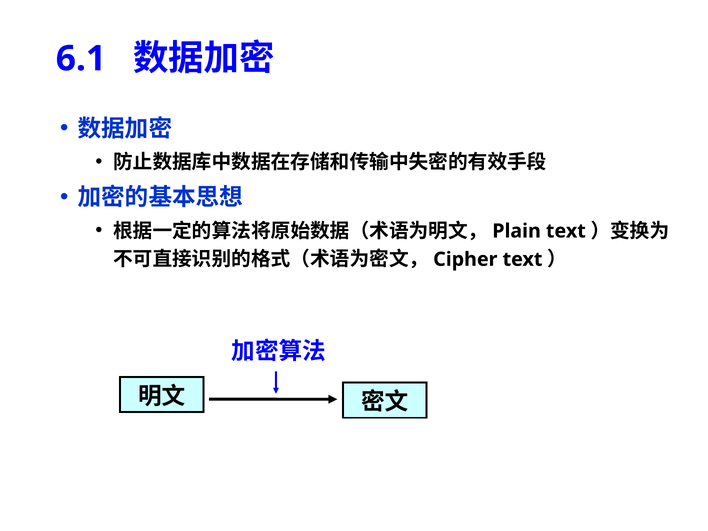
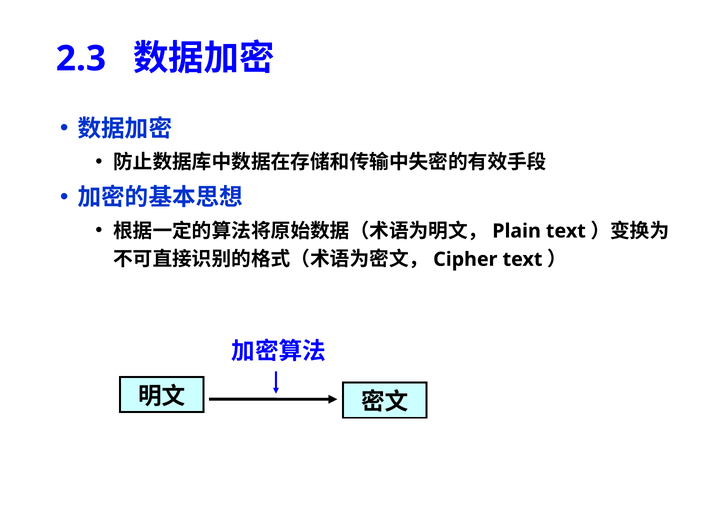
6.1: 6.1 -> 2.3
